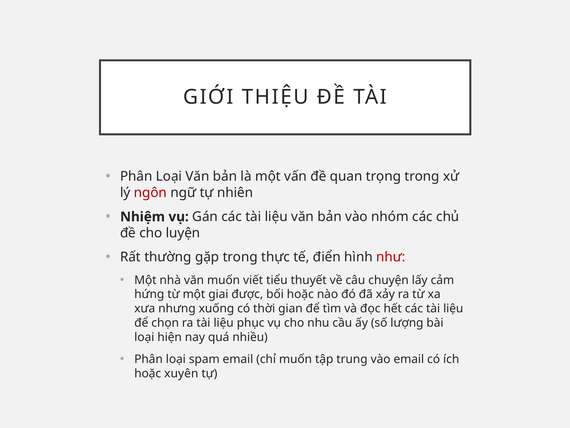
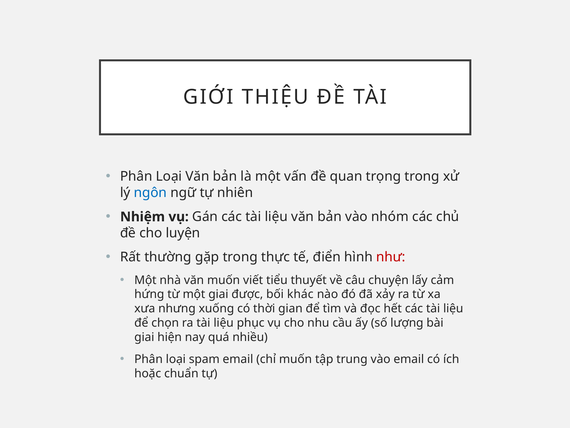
ngôn colour: red -> blue
bối hoặc: hoặc -> khác
loại at (144, 337): loại -> giai
xuyên: xuyên -> chuẩn
